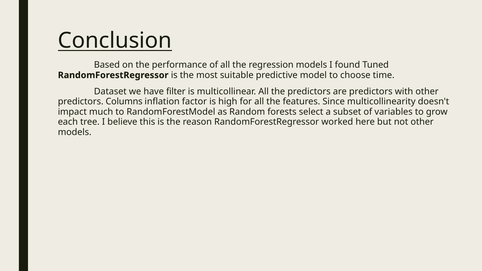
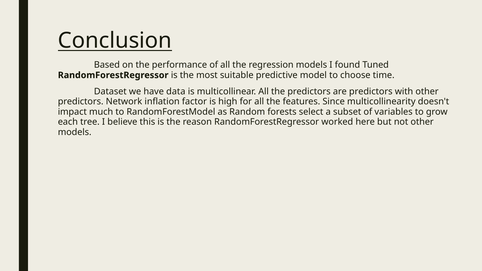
filter: filter -> data
Columns: Columns -> Network
